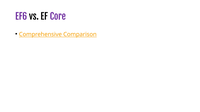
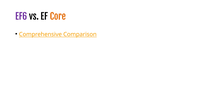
Core colour: purple -> orange
